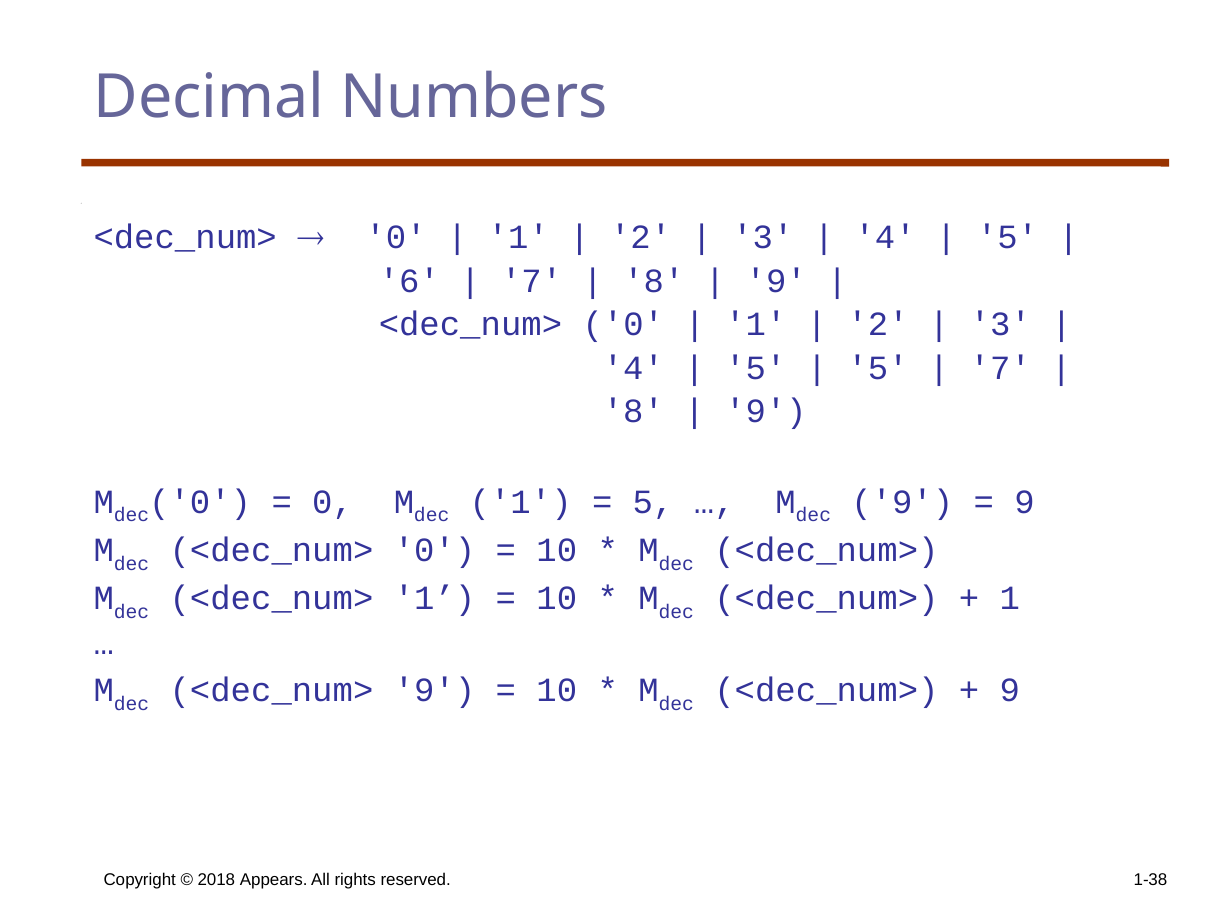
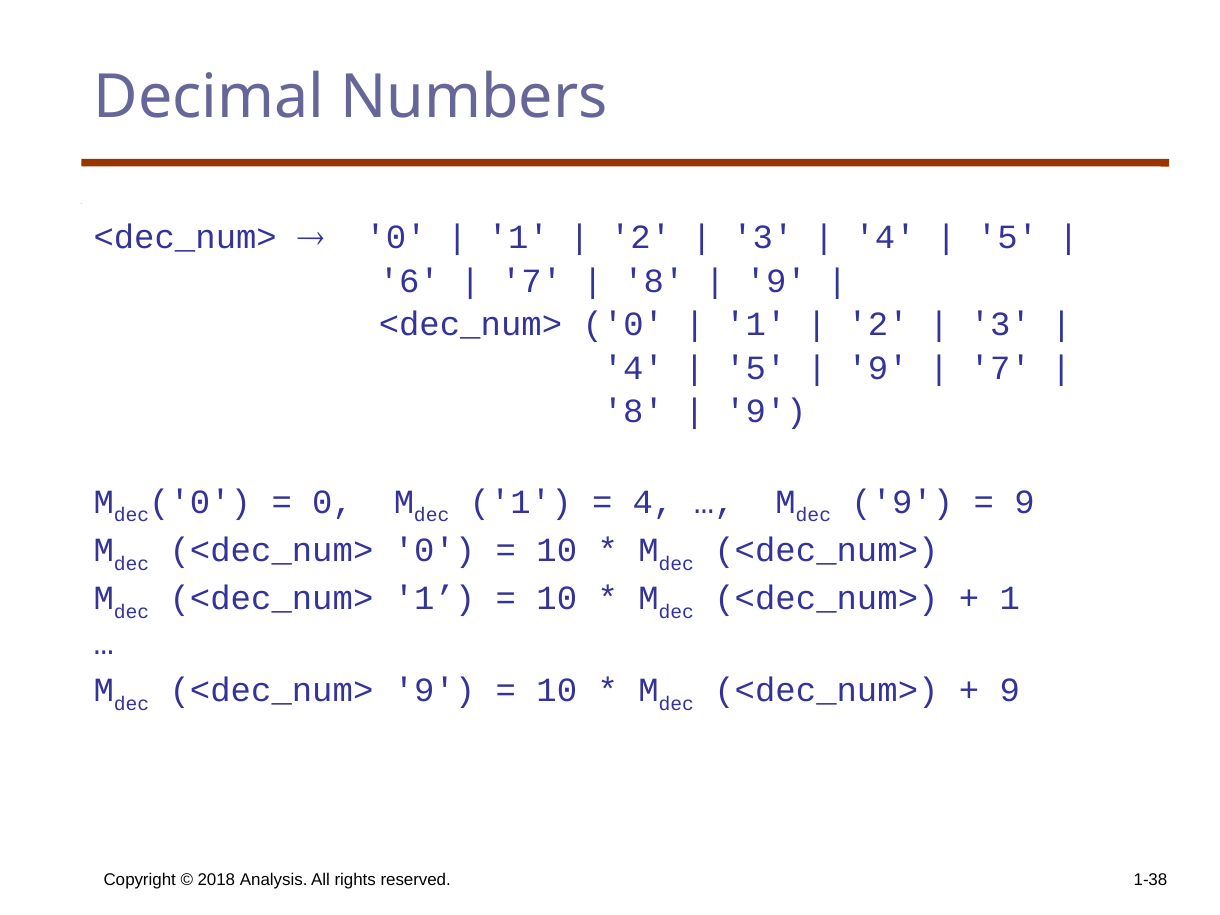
5 at (878, 368): 5 -> 9
5 at (653, 502): 5 -> 4
Appears: Appears -> Analysis
